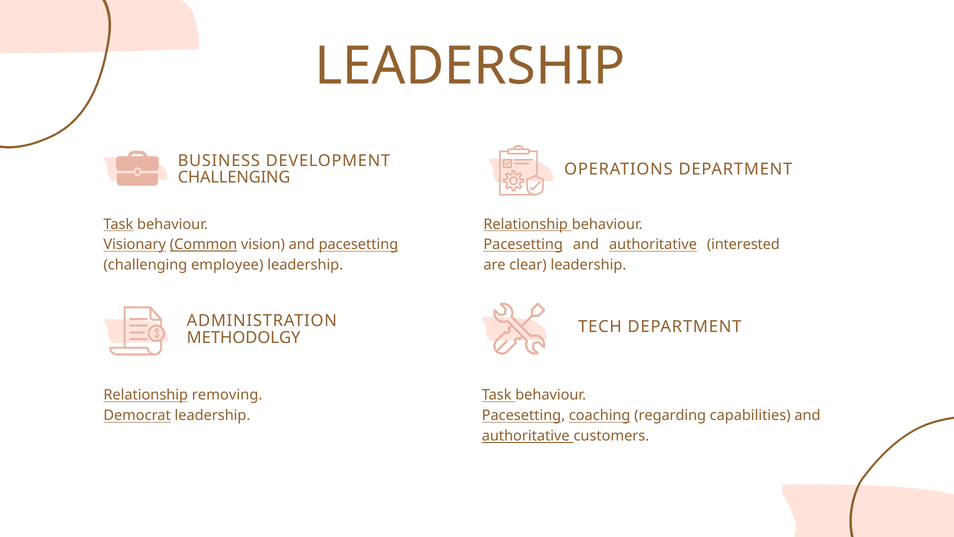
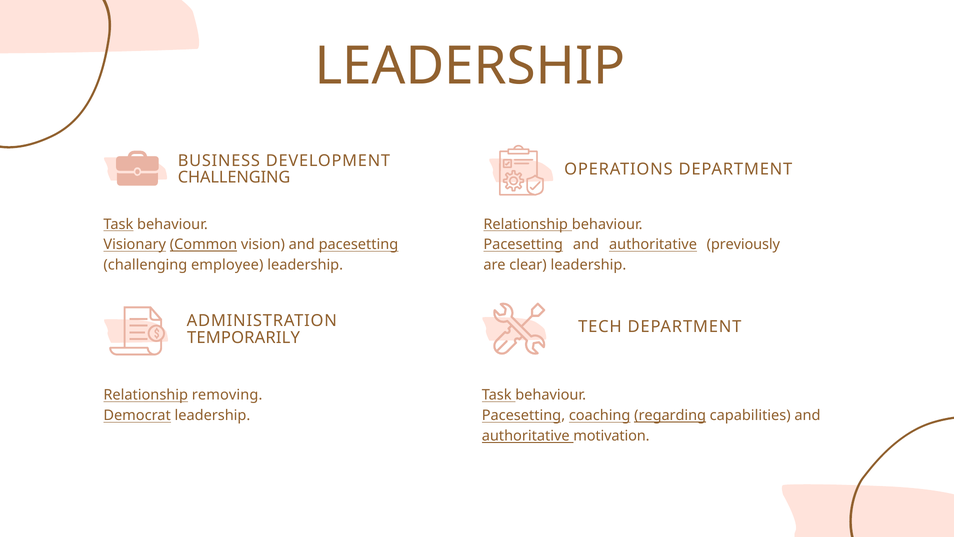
interested: interested -> previously
METHODOLGY: METHODOLGY -> TEMPORARILY
regarding underline: none -> present
customers: customers -> motivation
